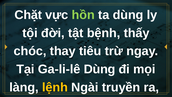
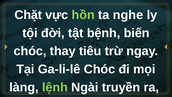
ta dùng: dùng -> nghe
thấy: thấy -> biến
Ga-li-lê Dùng: Dùng -> Chóc
lệnh colour: yellow -> light green
